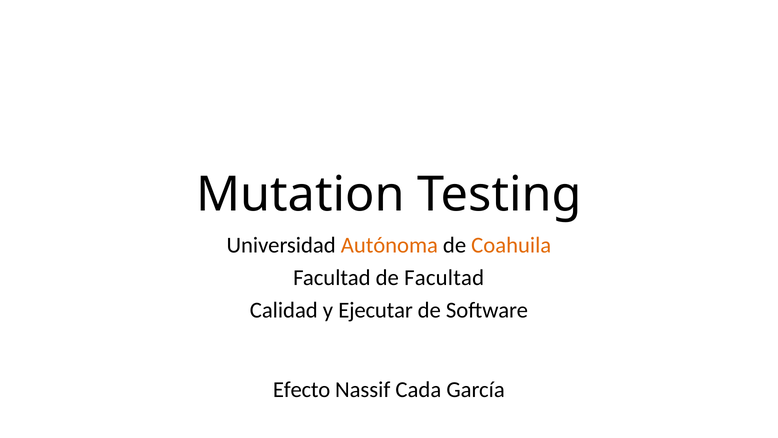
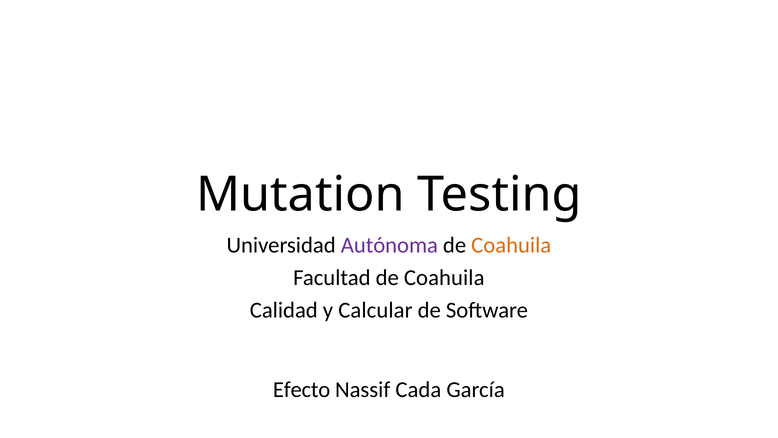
Autónoma colour: orange -> purple
Facultad de Facultad: Facultad -> Coahuila
Ejecutar: Ejecutar -> Calcular
